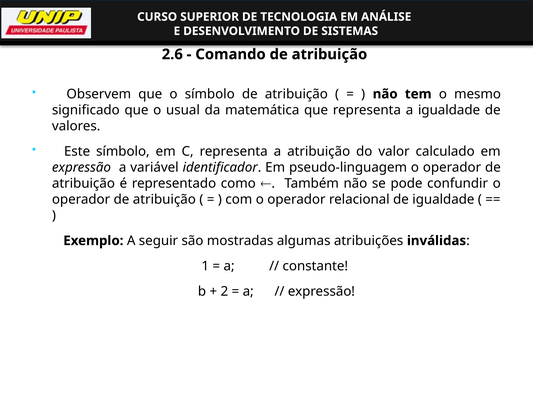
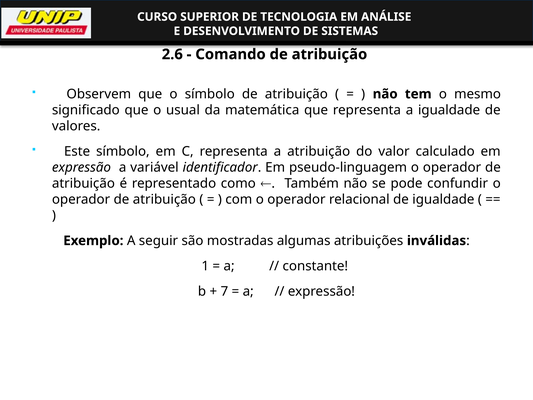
2: 2 -> 7
